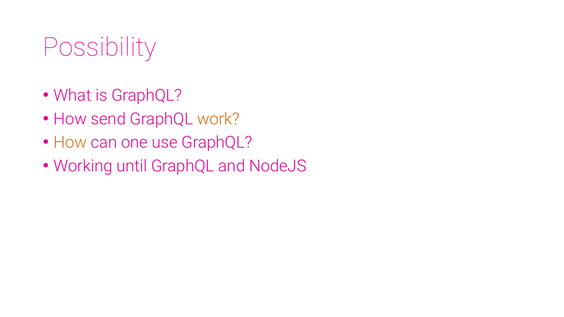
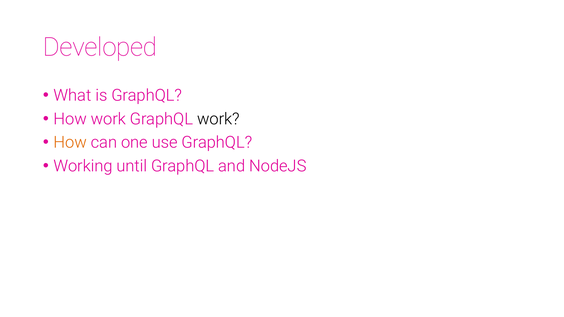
Possibility: Possibility -> Developed
How send: send -> work
work at (218, 119) colour: orange -> black
